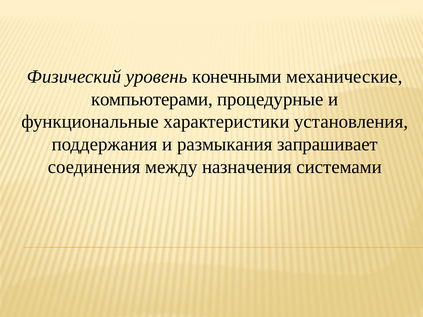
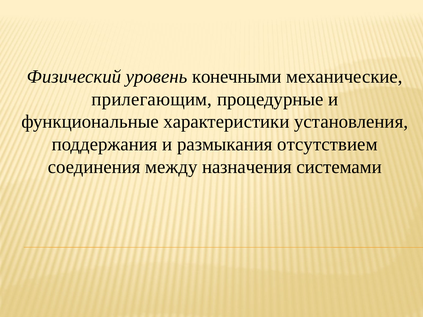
компьютерами: компьютерами -> прилегающим
запрашивает: запрашивает -> отсутствием
